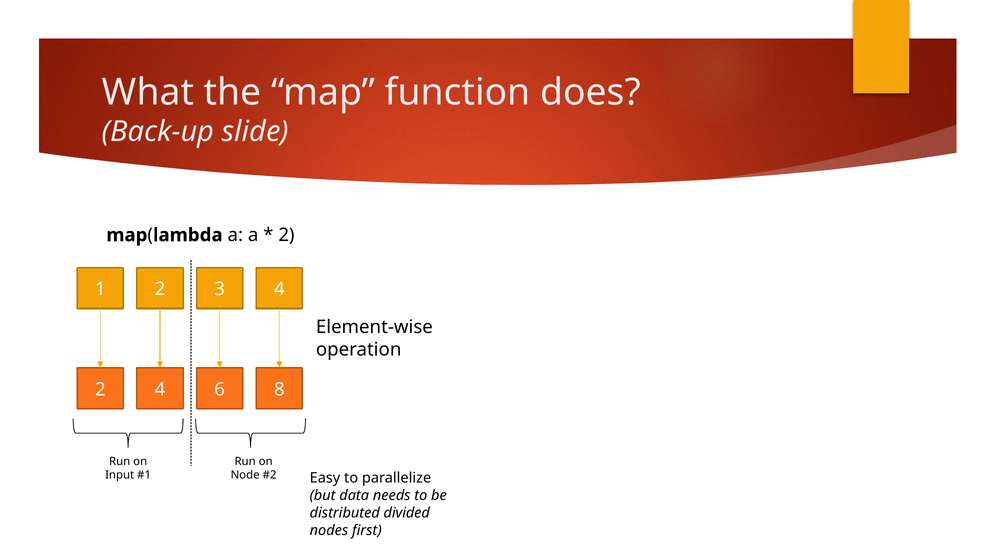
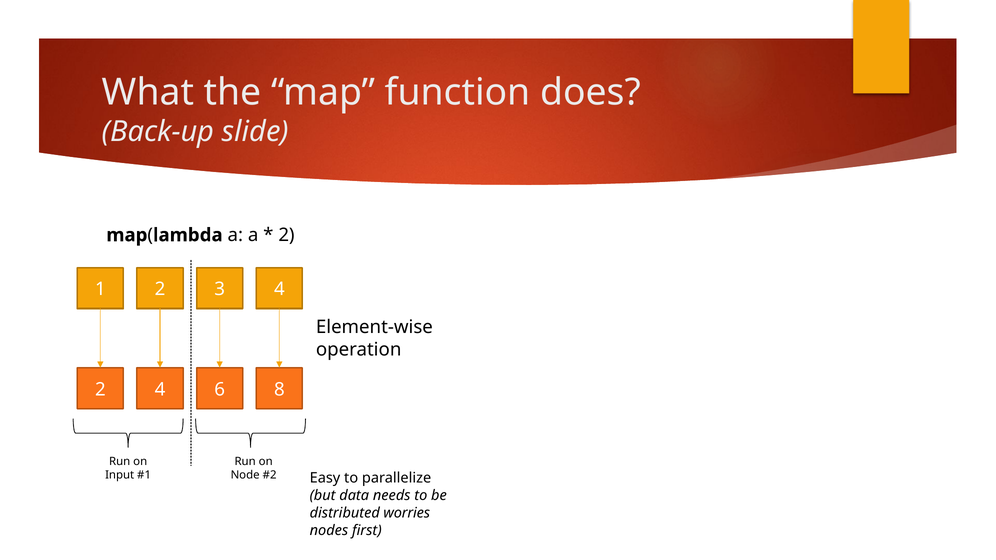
divided: divided -> worries
